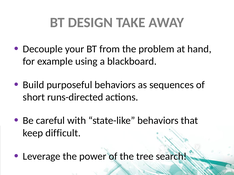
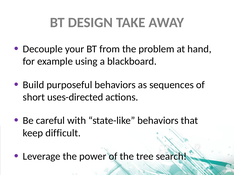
runs-directed: runs-directed -> uses-directed
